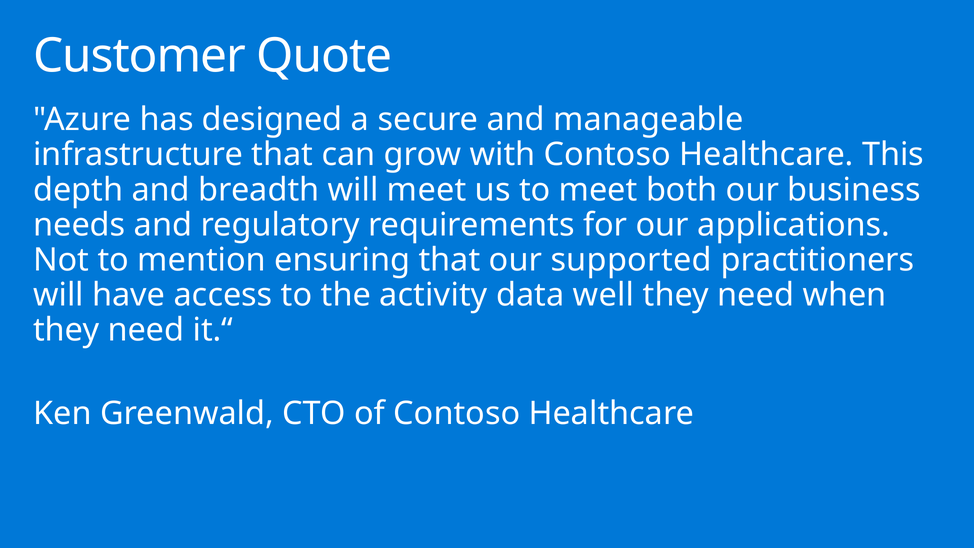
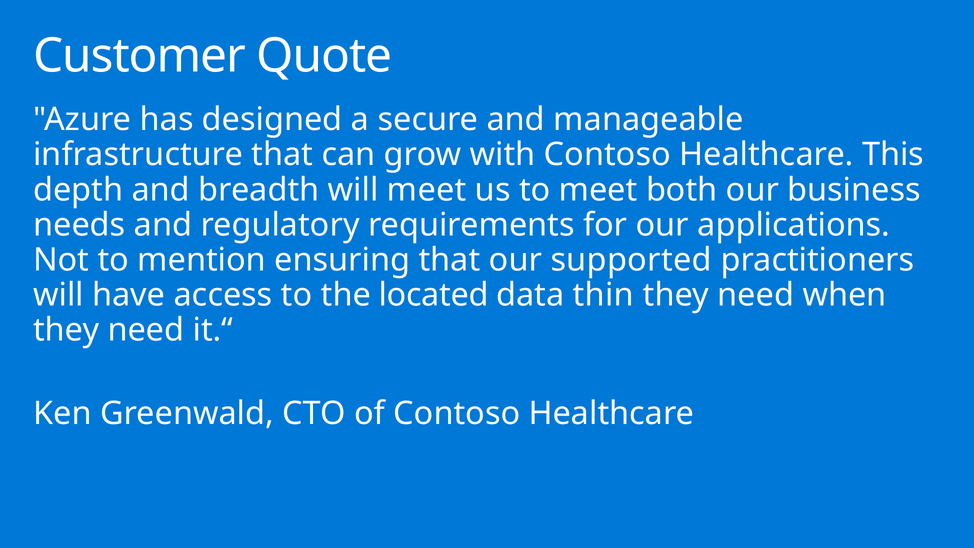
activity: activity -> located
well: well -> thin
